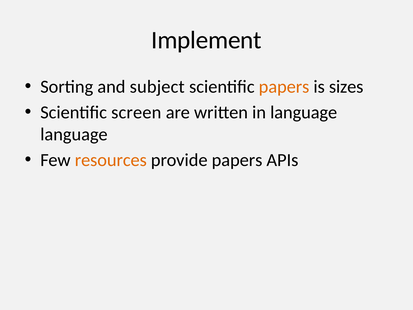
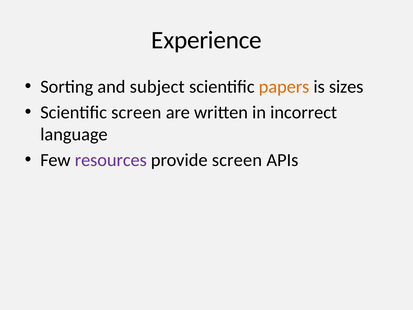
Implement: Implement -> Experience
in language: language -> incorrect
resources colour: orange -> purple
provide papers: papers -> screen
